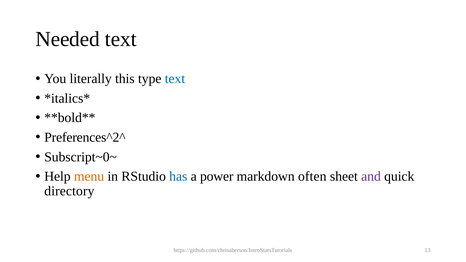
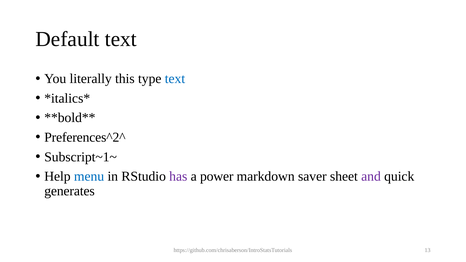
Needed: Needed -> Default
Subscript~0~: Subscript~0~ -> Subscript~1~
menu colour: orange -> blue
has colour: blue -> purple
often: often -> saver
directory: directory -> generates
